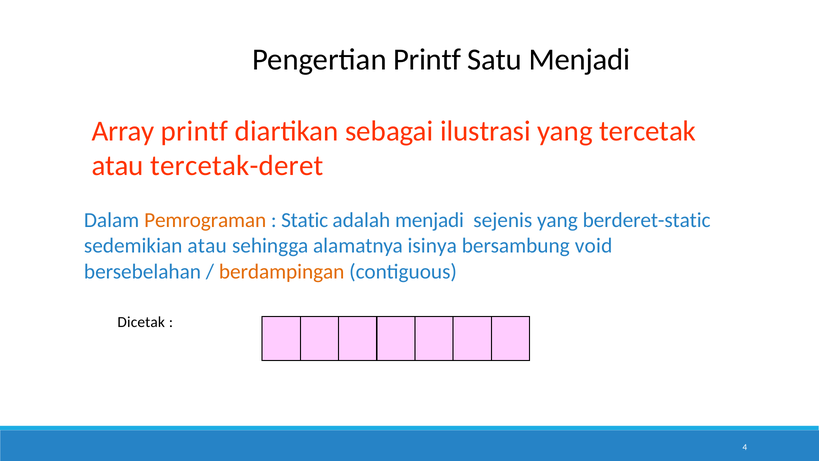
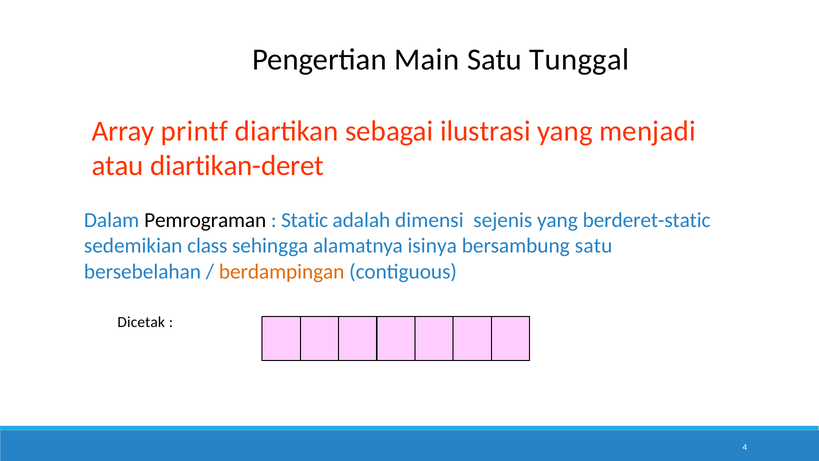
Pengertian Printf: Printf -> Main
Satu Menjadi: Menjadi -> Tunggal
tercetak: tercetak -> menjadi
tercetak-deret: tercetak-deret -> diartikan-deret
Pemrograman colour: orange -> black
adalah menjadi: menjadi -> dimensi
sedemikian atau: atau -> class
bersambung void: void -> satu
